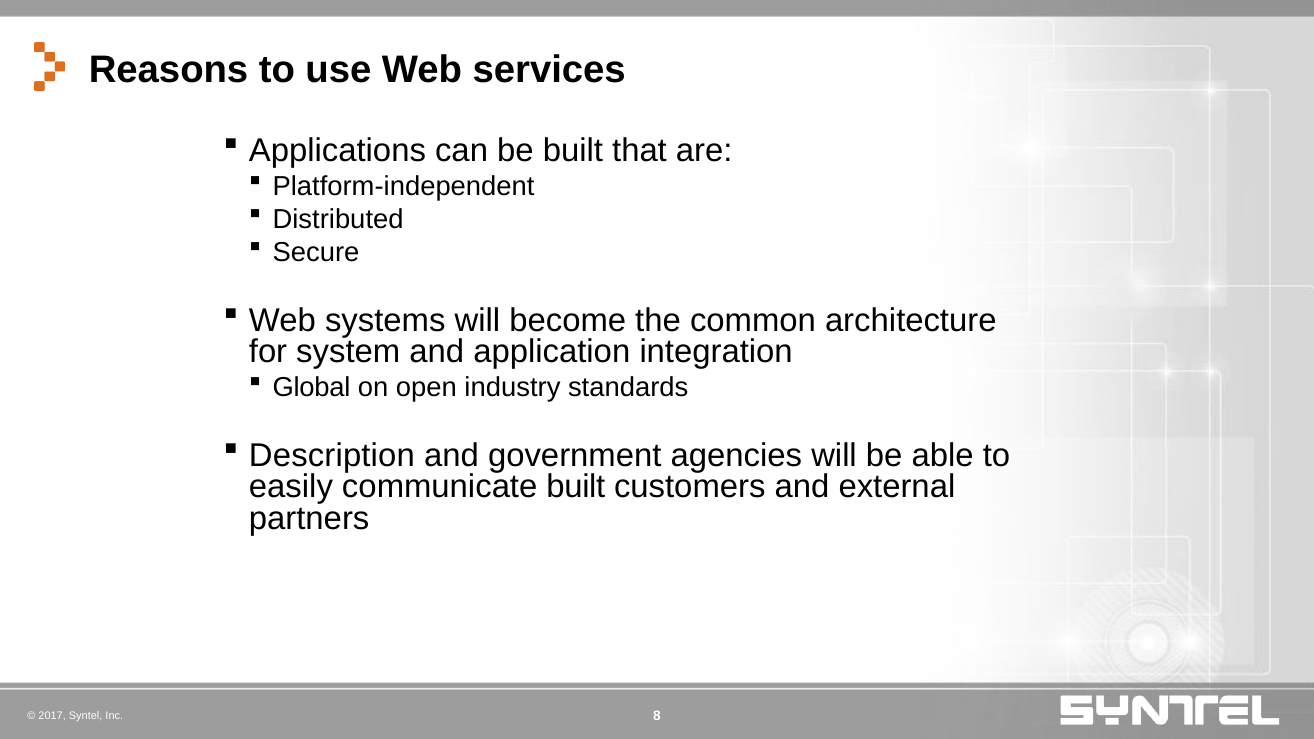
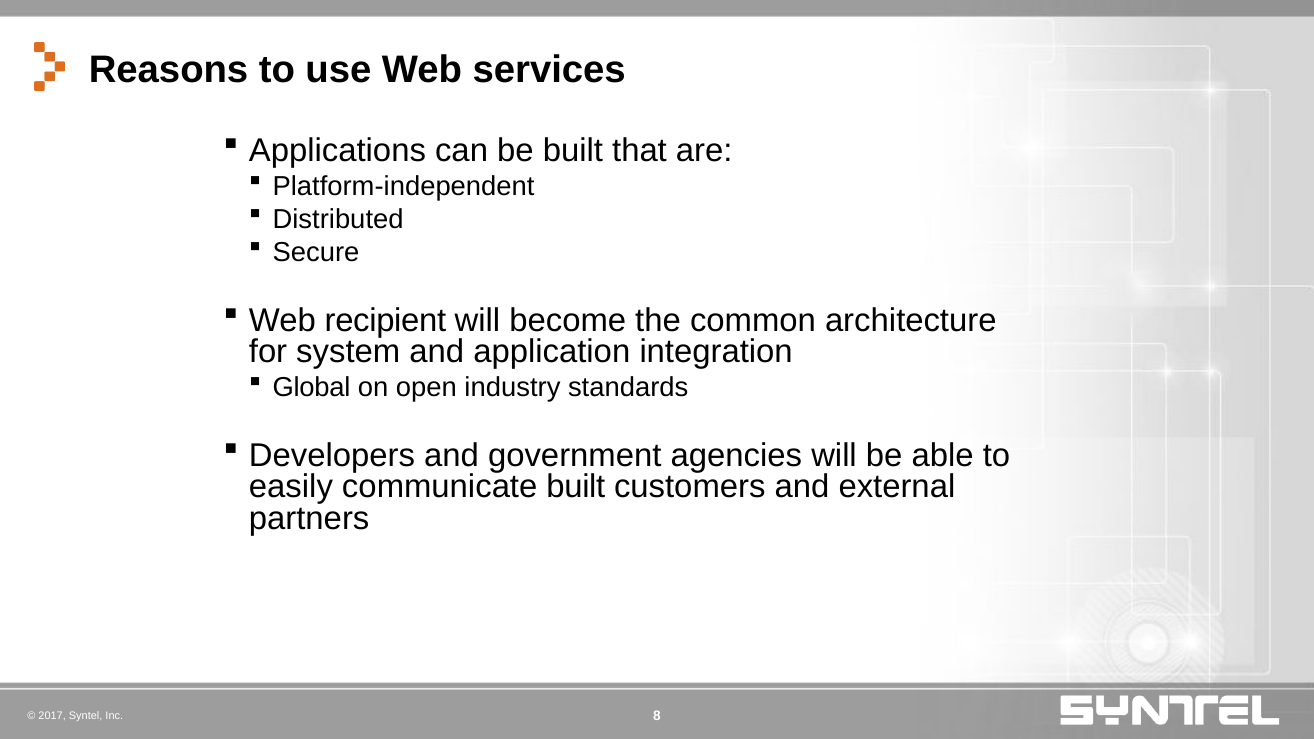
systems: systems -> recipient
Description: Description -> Developers
